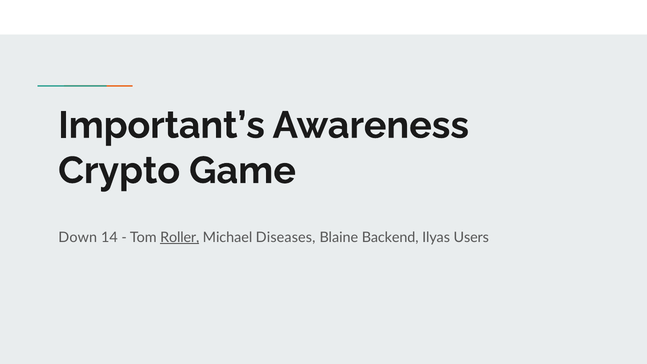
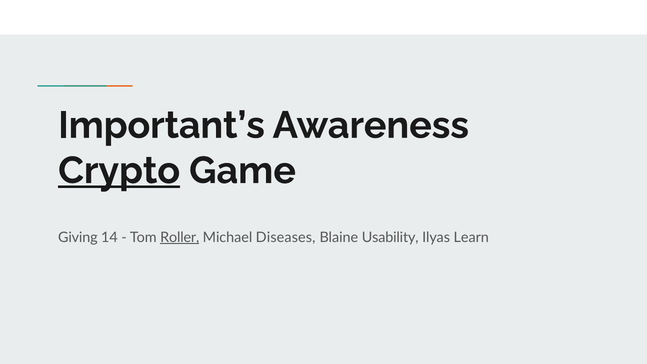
Crypto underline: none -> present
Down: Down -> Giving
Backend: Backend -> Usability
Users: Users -> Learn
